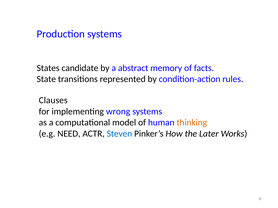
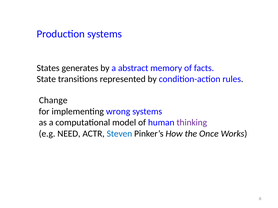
candidate: candidate -> generates
Clauses: Clauses -> Change
thinking colour: orange -> purple
Later: Later -> Once
